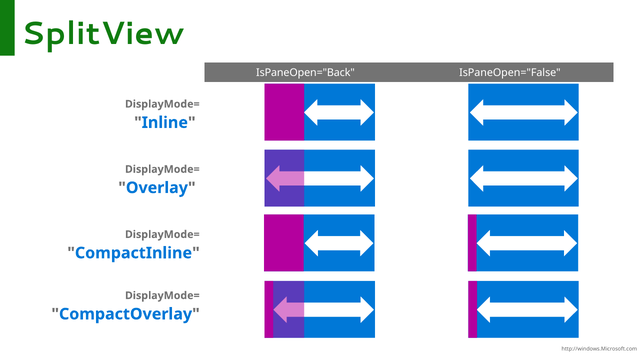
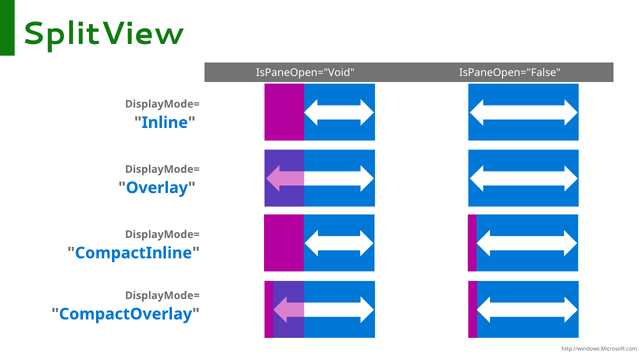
IsPaneOpen="Back: IsPaneOpen="Back -> IsPaneOpen="Void
